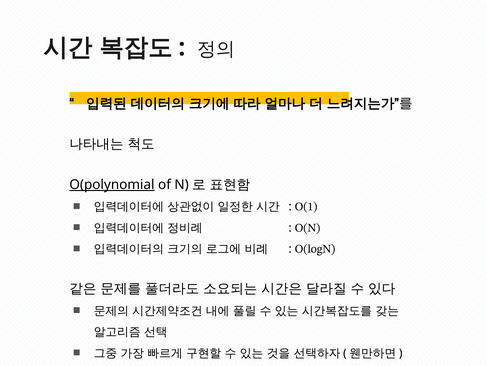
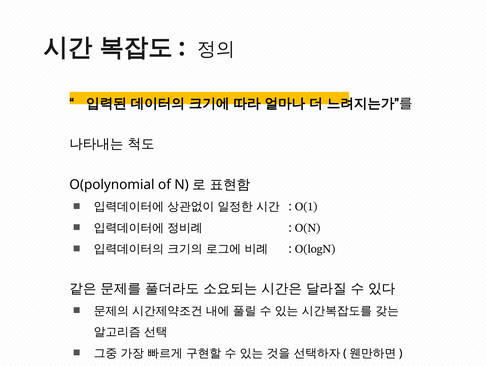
O(polynomial underline: present -> none
